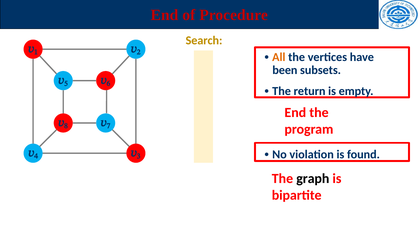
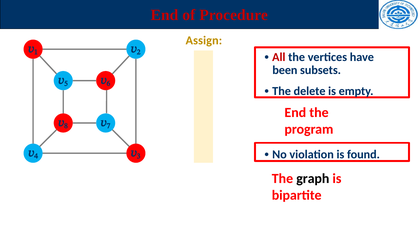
Search: Search -> Assign
All colour: orange -> red
return: return -> delete
